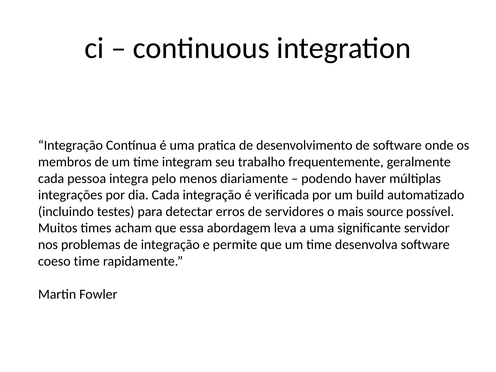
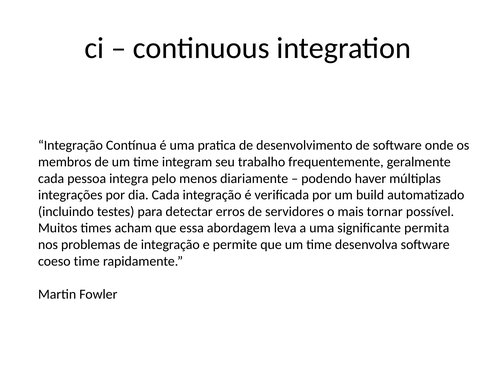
source: source -> tornar
servidor: servidor -> permita
